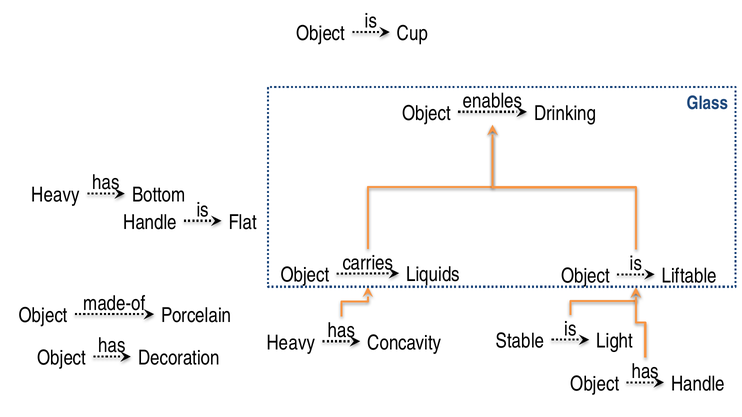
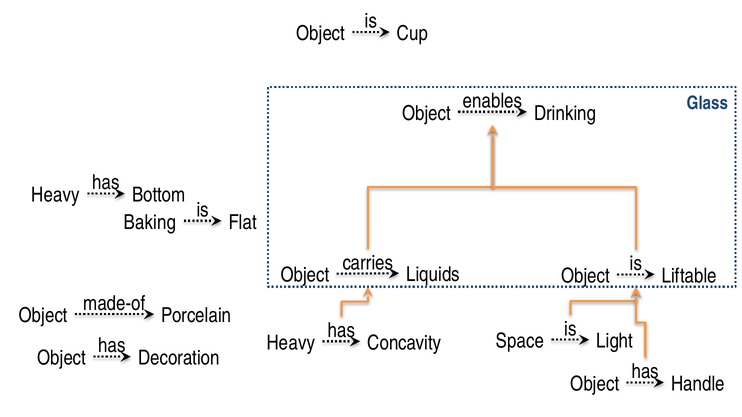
Handle at (150, 222): Handle -> Baking
Stable: Stable -> Space
